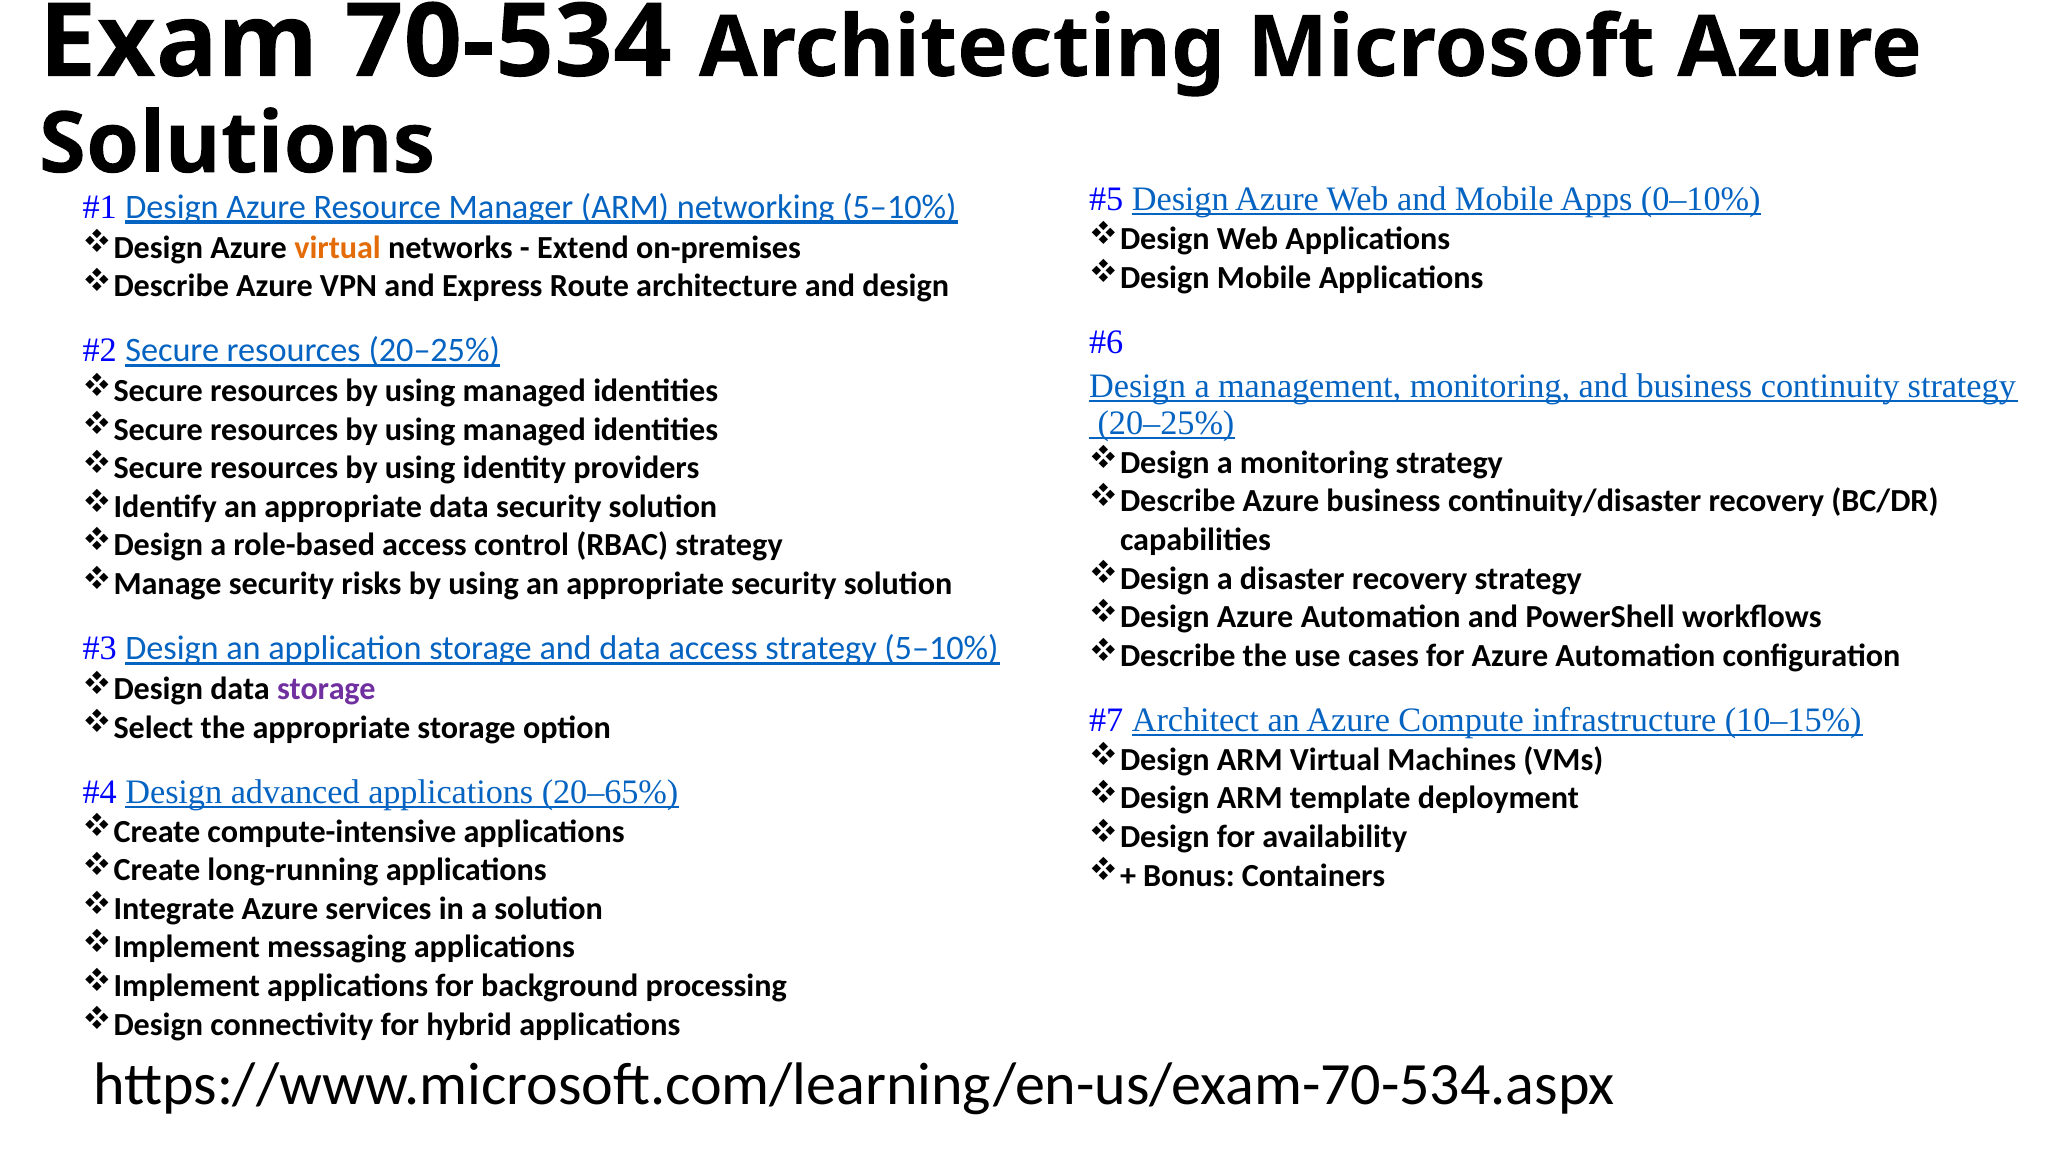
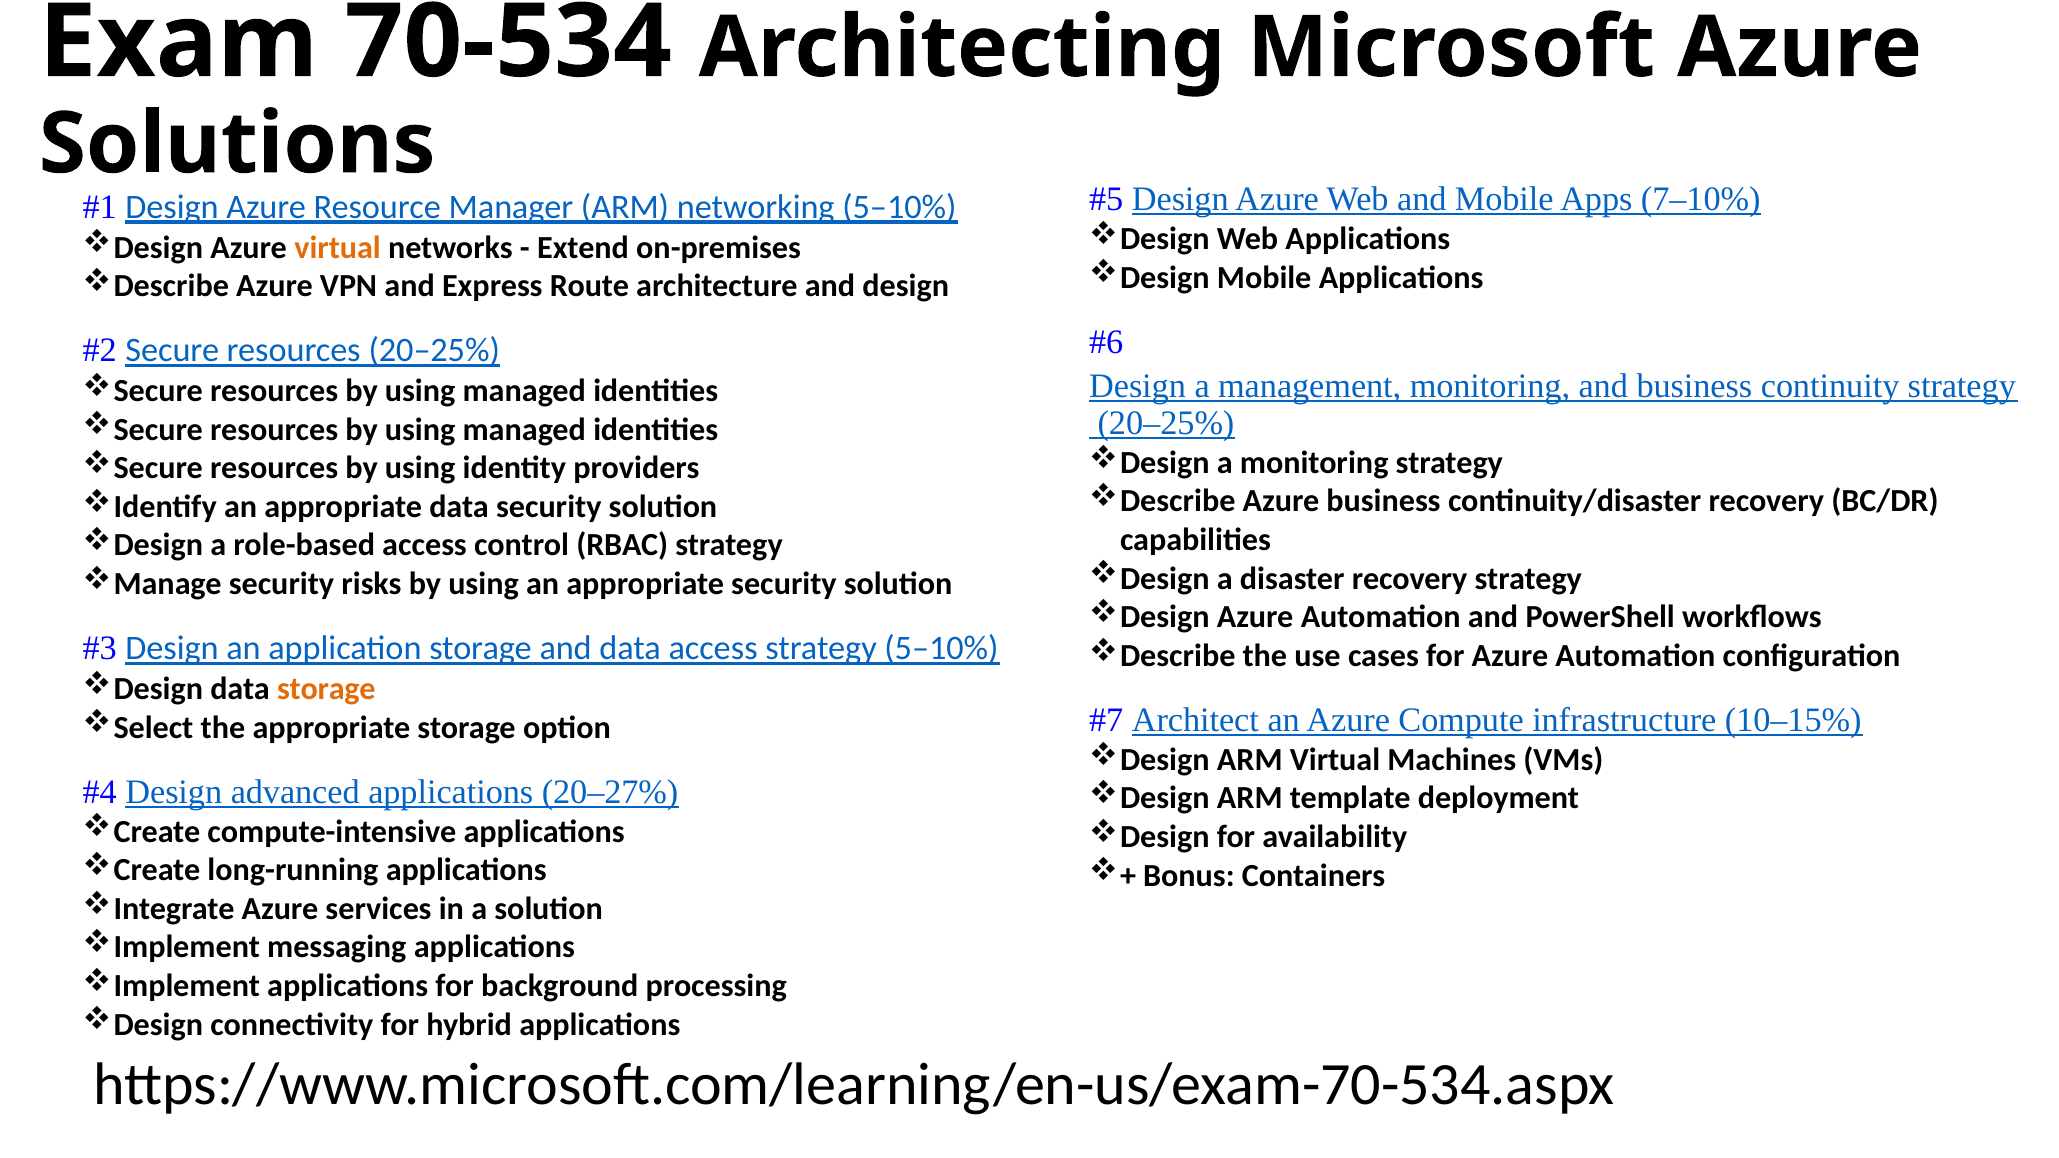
0–10%: 0–10% -> 7–10%
storage at (326, 689) colour: purple -> orange
20–65%: 20–65% -> 20–27%
